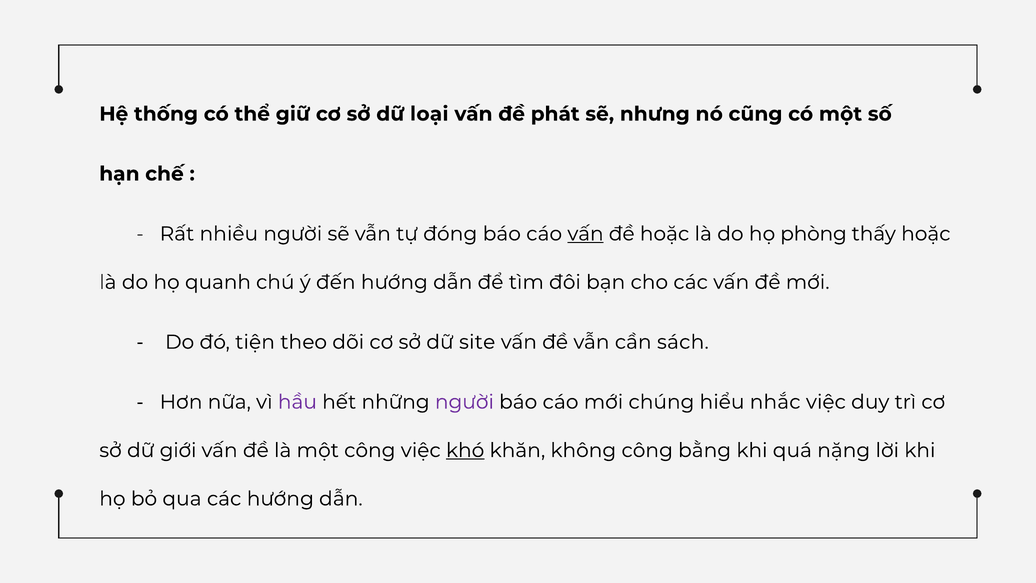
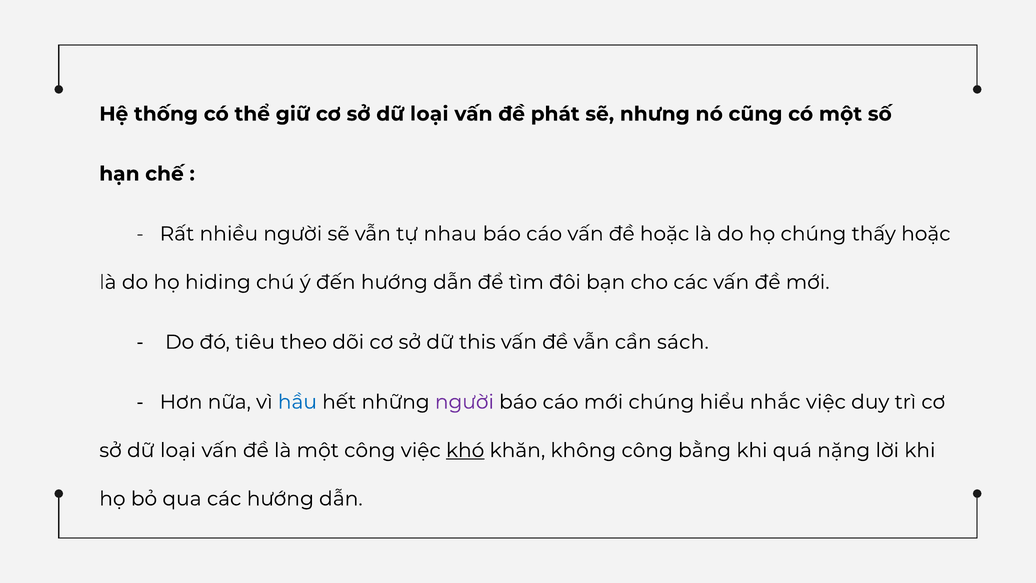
đóng: đóng -> nhau
vấn at (585, 234) underline: present -> none
họ phòng: phòng -> chúng
quanh: quanh -> hiding
tiện: tiện -> tiêu
site: site -> this
hầu colour: purple -> blue
giới at (178, 450): giới -> loại
